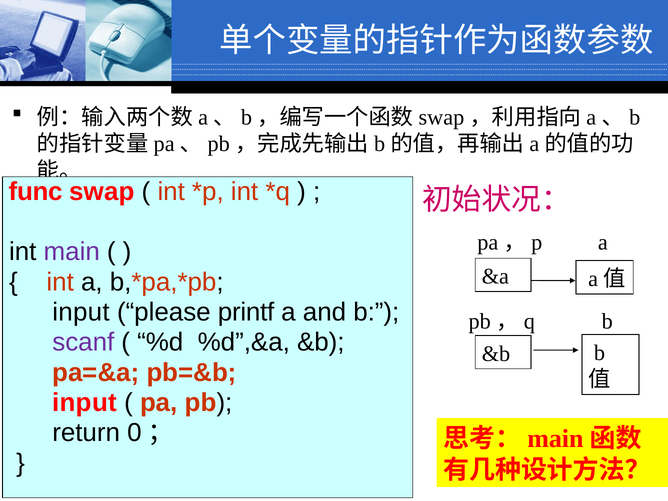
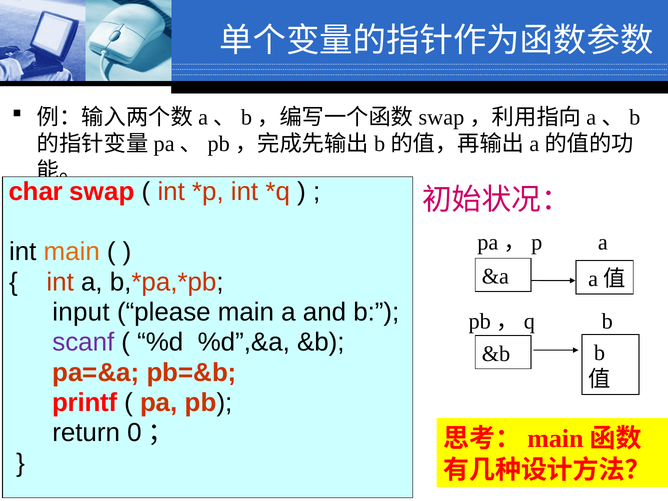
func: func -> char
main at (72, 252) colour: purple -> orange
please printf: printf -> main
input at (85, 403): input -> printf
